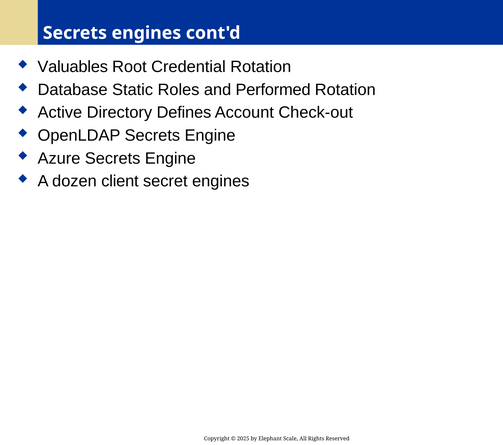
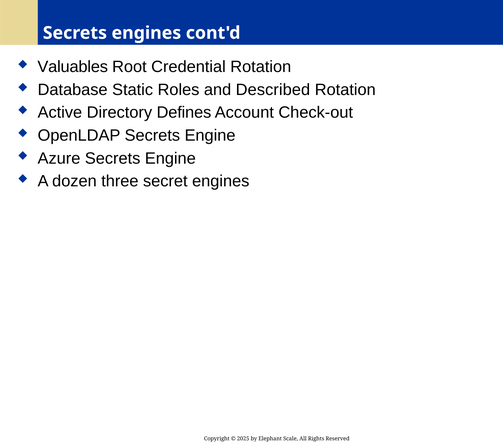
Performed: Performed -> Described
client: client -> three
